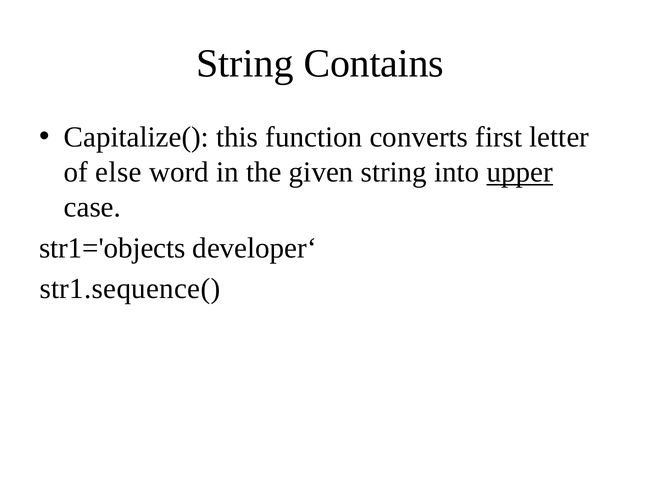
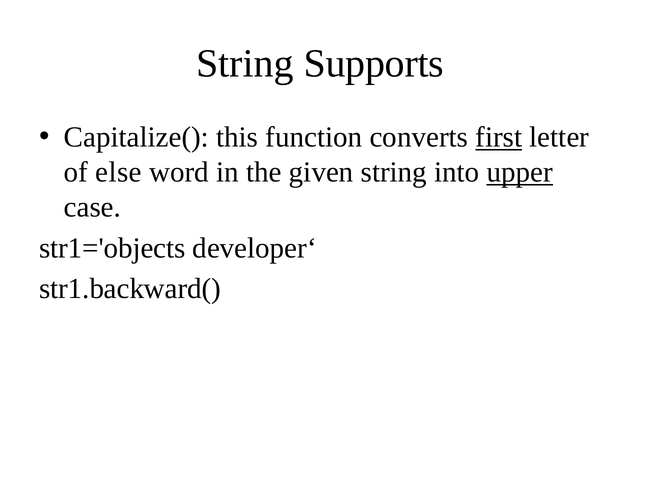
Contains: Contains -> Supports
first underline: none -> present
str1.sequence(: str1.sequence( -> str1.backward(
